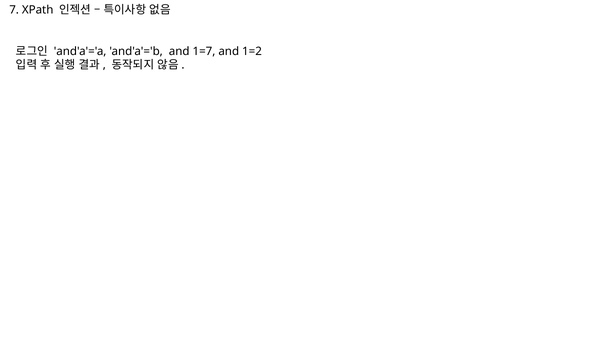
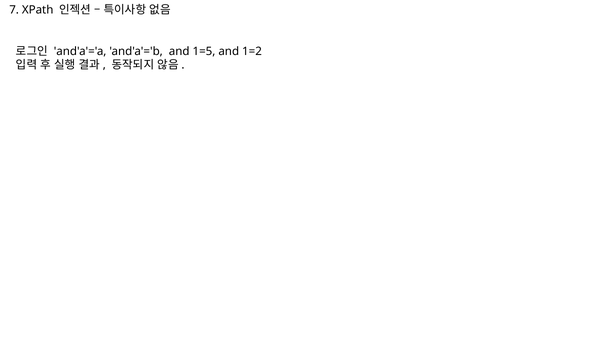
1=7: 1=7 -> 1=5
